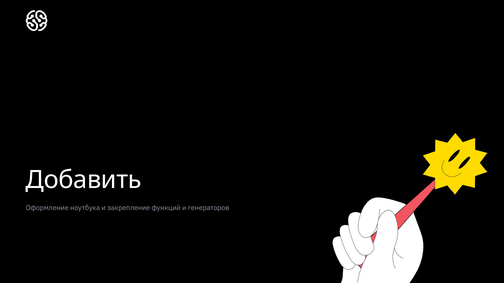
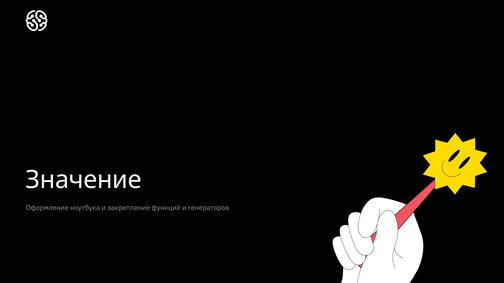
Добавить: Добавить -> Значение
